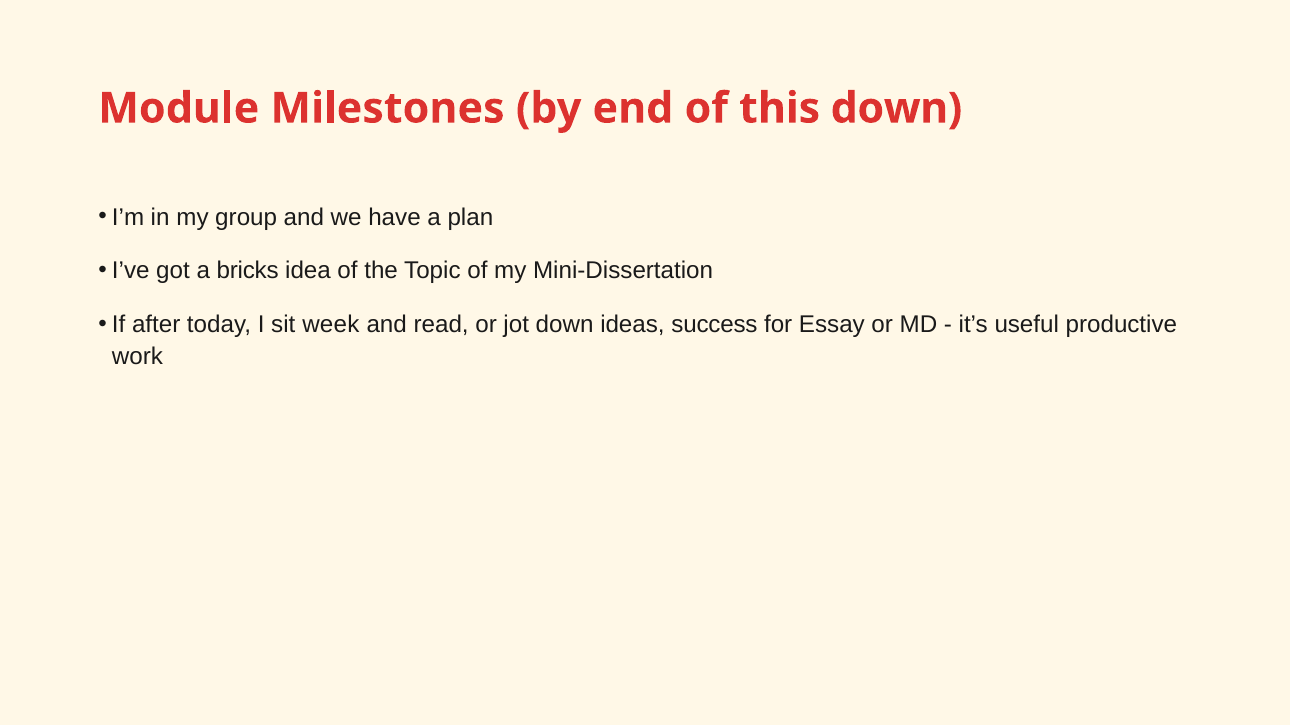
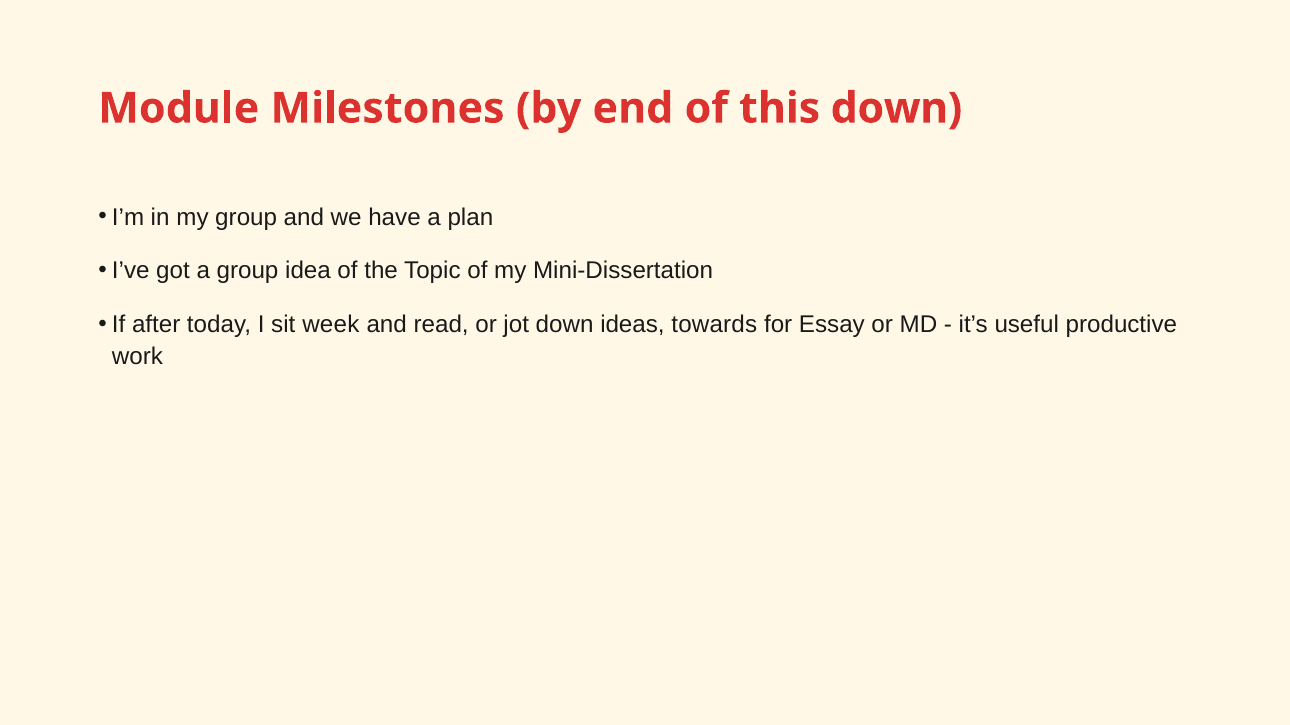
a bricks: bricks -> group
success: success -> towards
